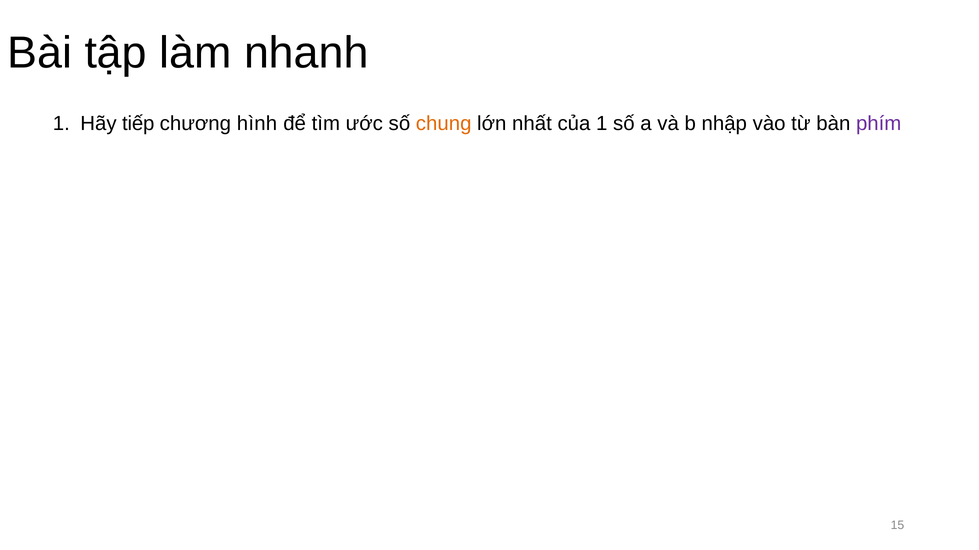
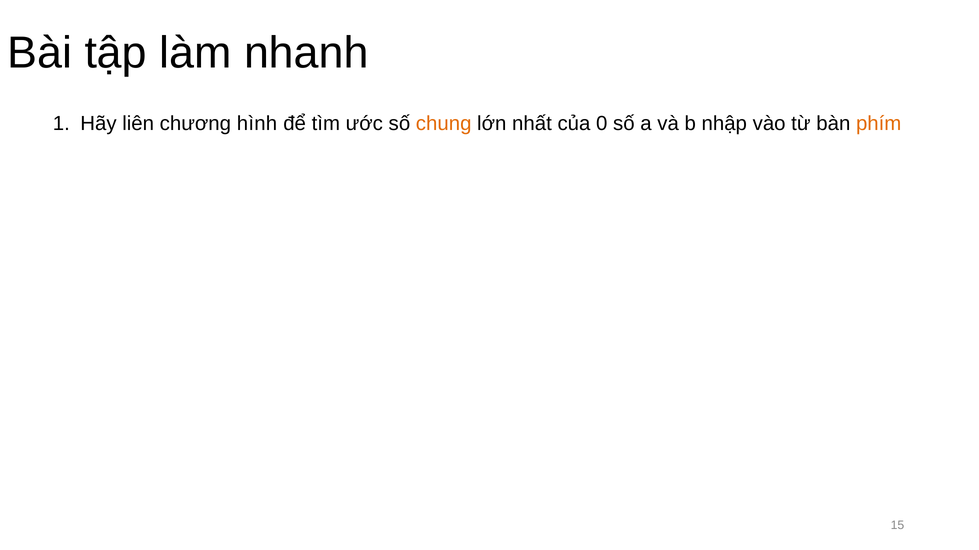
tiếp: tiếp -> liên
của 1: 1 -> 0
phím colour: purple -> orange
